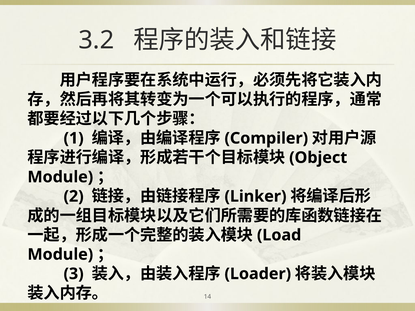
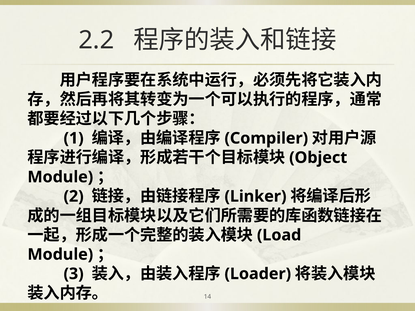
3.2: 3.2 -> 2.2
